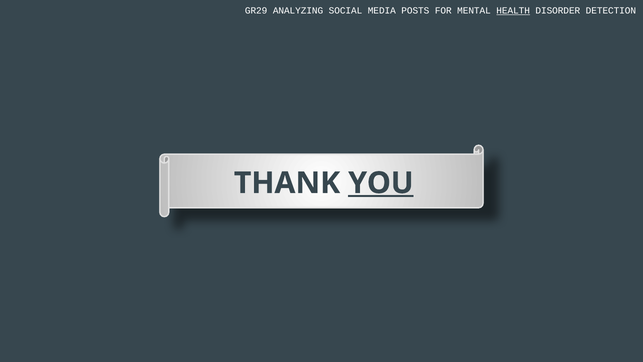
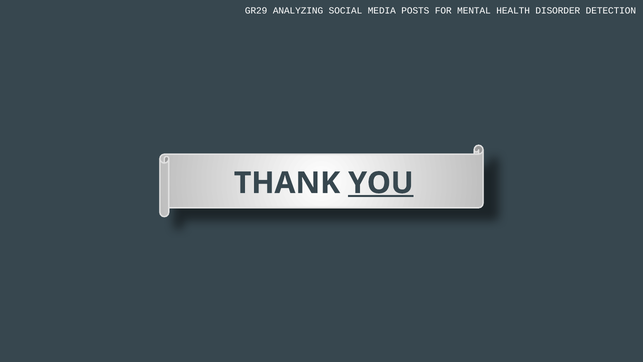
HEALTH underline: present -> none
